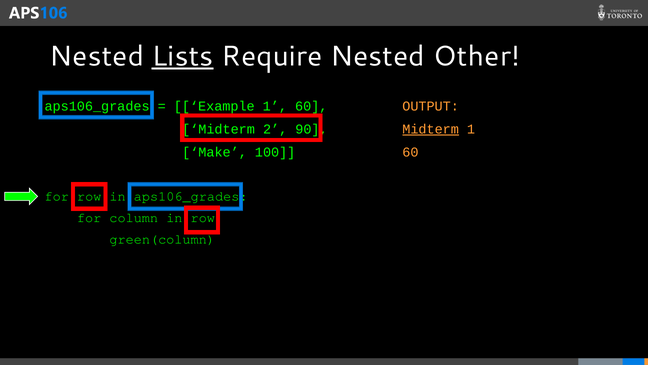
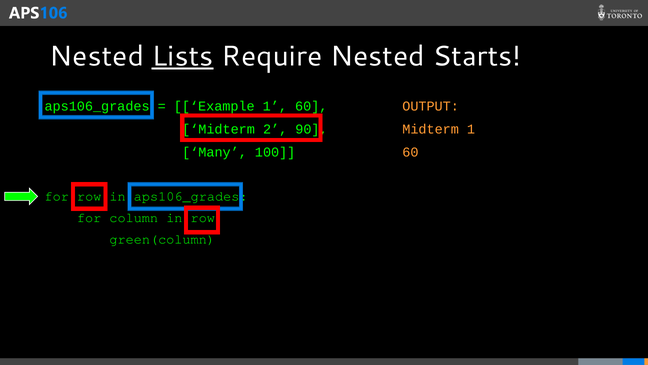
Other: Other -> Starts
Midterm at (431, 129) underline: present -> none
Make: Make -> Many
